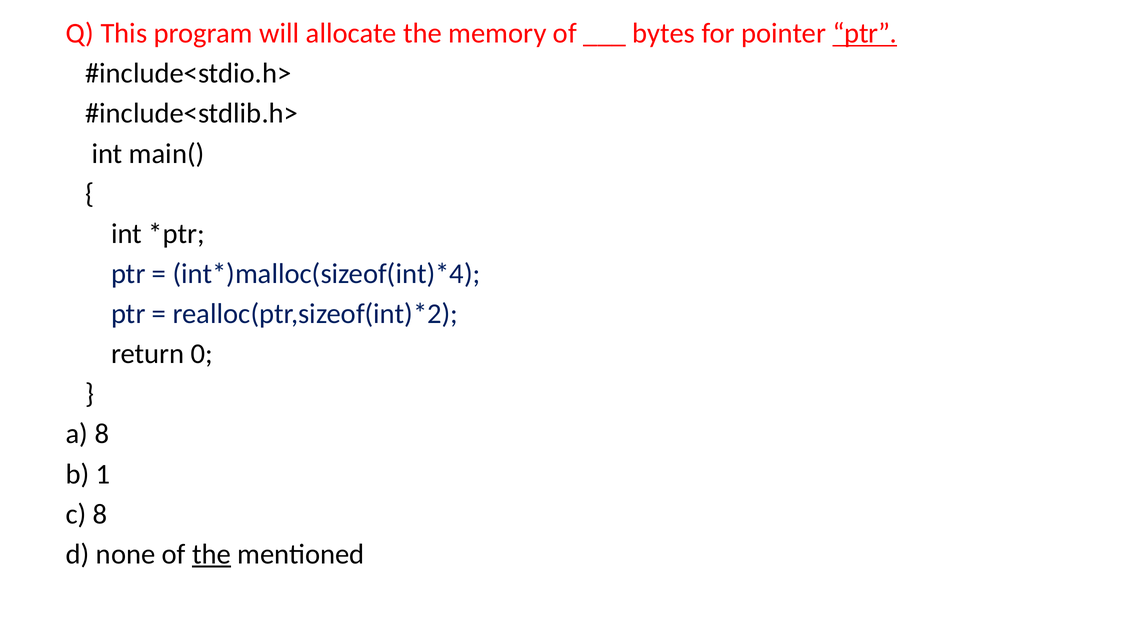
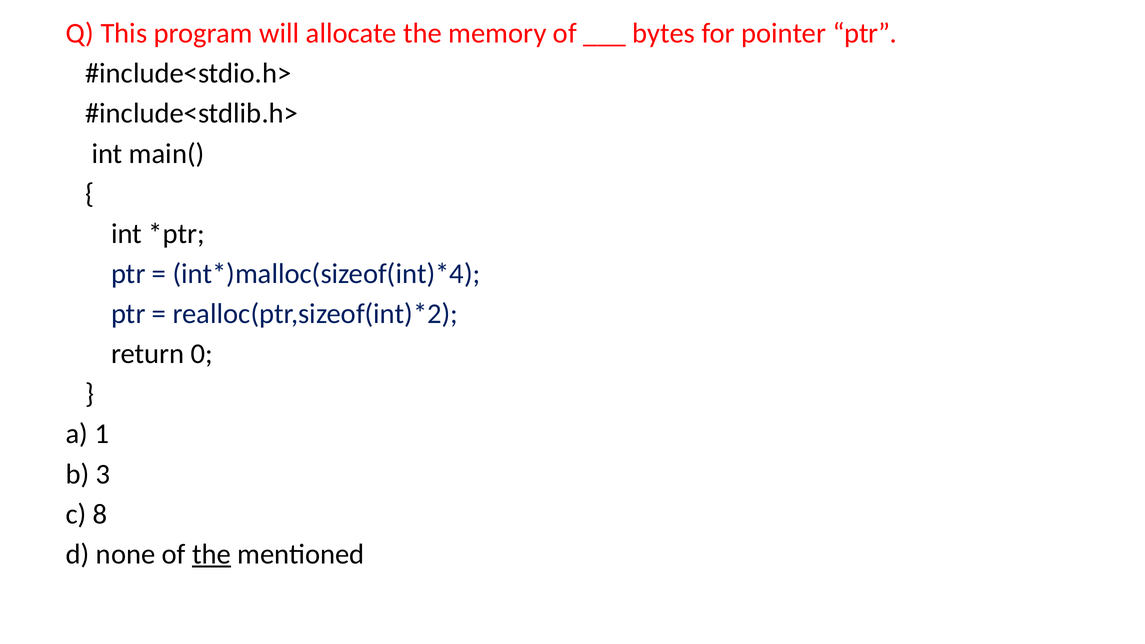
ptr at (865, 33) underline: present -> none
a 8: 8 -> 1
1: 1 -> 3
